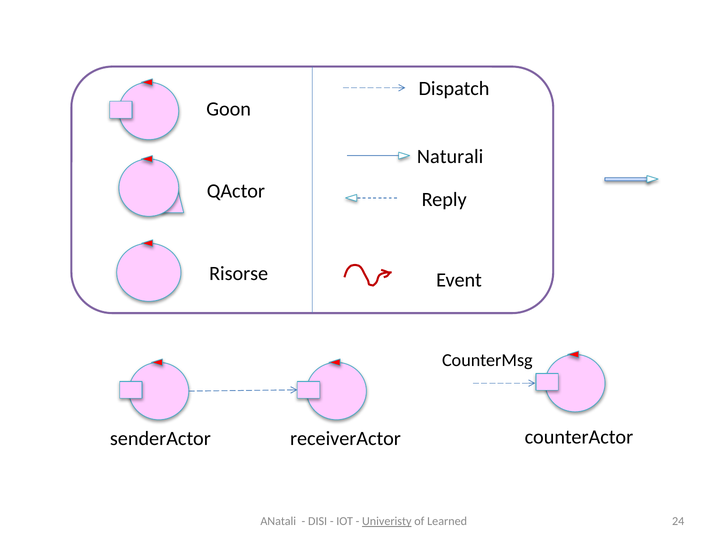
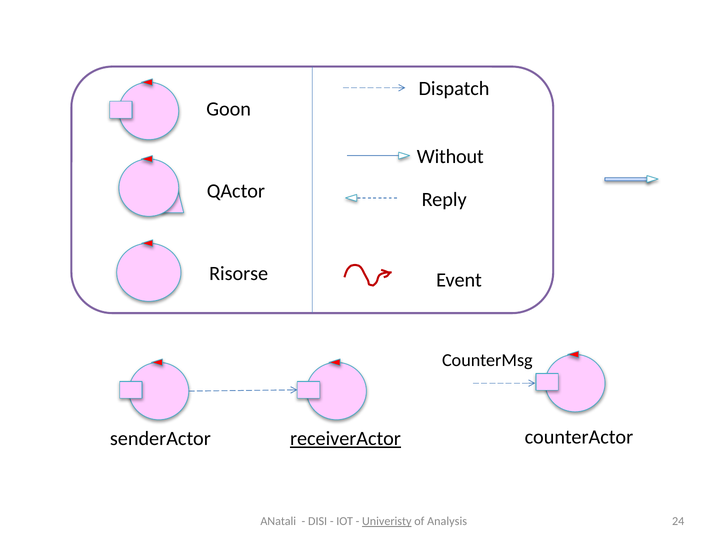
Naturali: Naturali -> Without
receiverActor underline: none -> present
Learned: Learned -> Analysis
